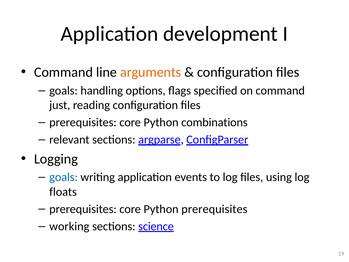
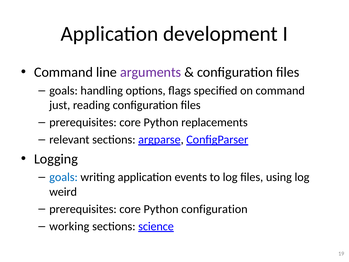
arguments colour: orange -> purple
combinations: combinations -> replacements
floats: floats -> weird
Python prerequisites: prerequisites -> configuration
